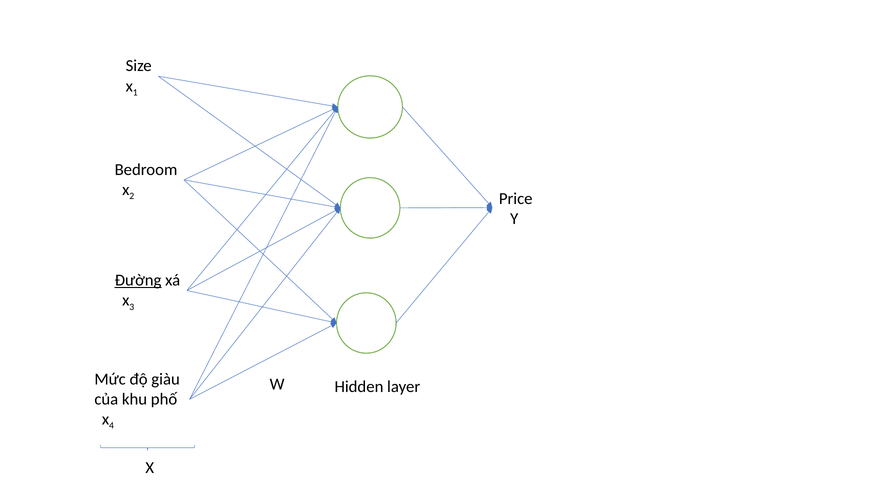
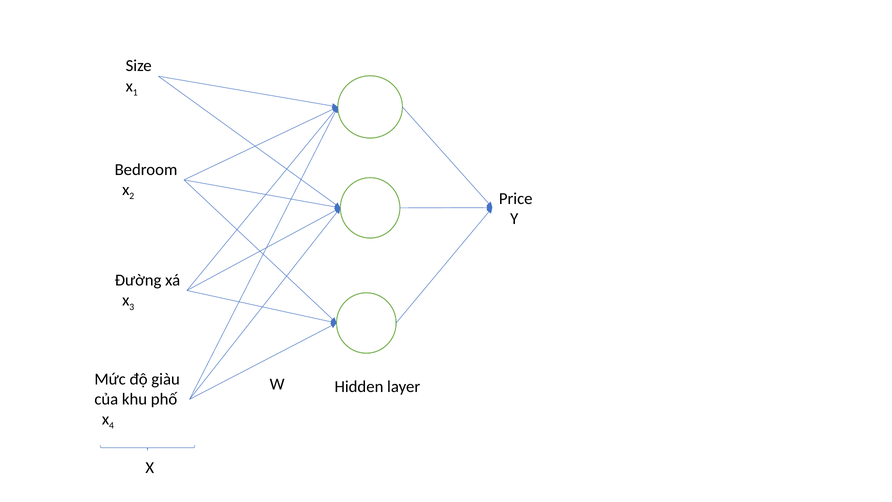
Đường underline: present -> none
